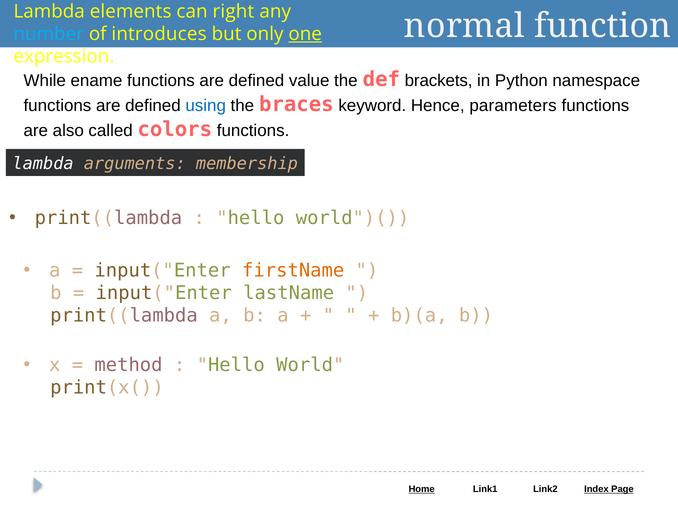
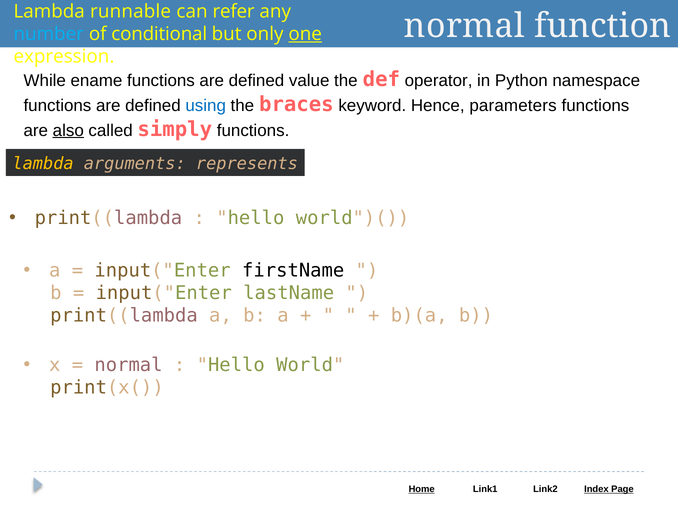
elements: elements -> runnable
right: right -> refer
introduces: introduces -> conditional
brackets: brackets -> operator
also underline: none -> present
colors: colors -> simply
lambda at (43, 164) colour: white -> yellow
membership: membership -> represents
firstName colour: orange -> black
method at (129, 365): method -> normal
